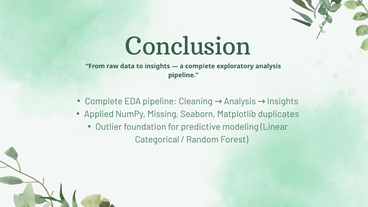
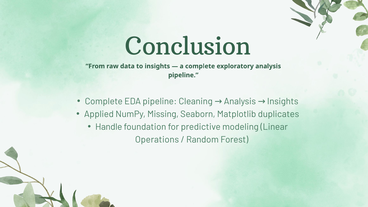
Outlier: Outlier -> Handle
Categorical: Categorical -> Operations
